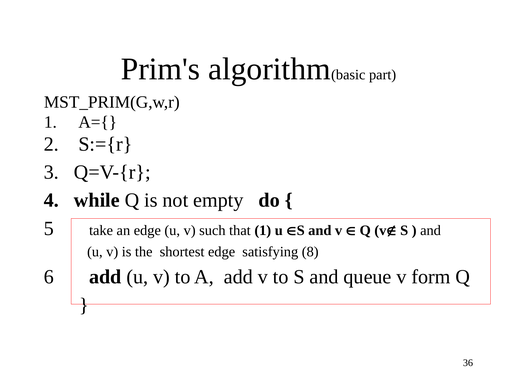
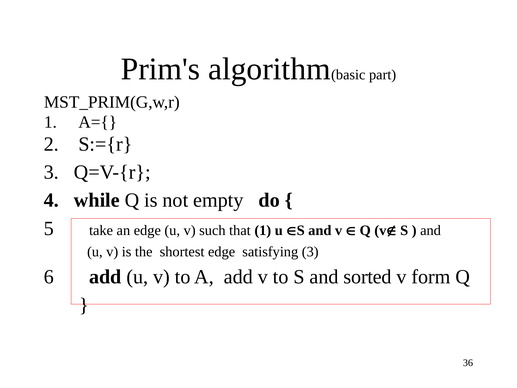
satisfying 8: 8 -> 3
queue: queue -> sorted
